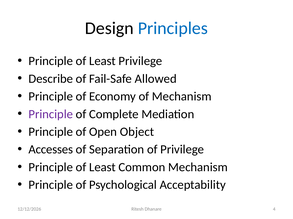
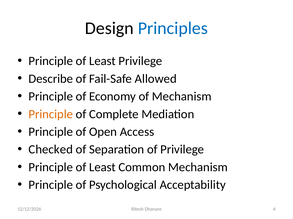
Principle at (51, 114) colour: purple -> orange
Object: Object -> Access
Accesses: Accesses -> Checked
